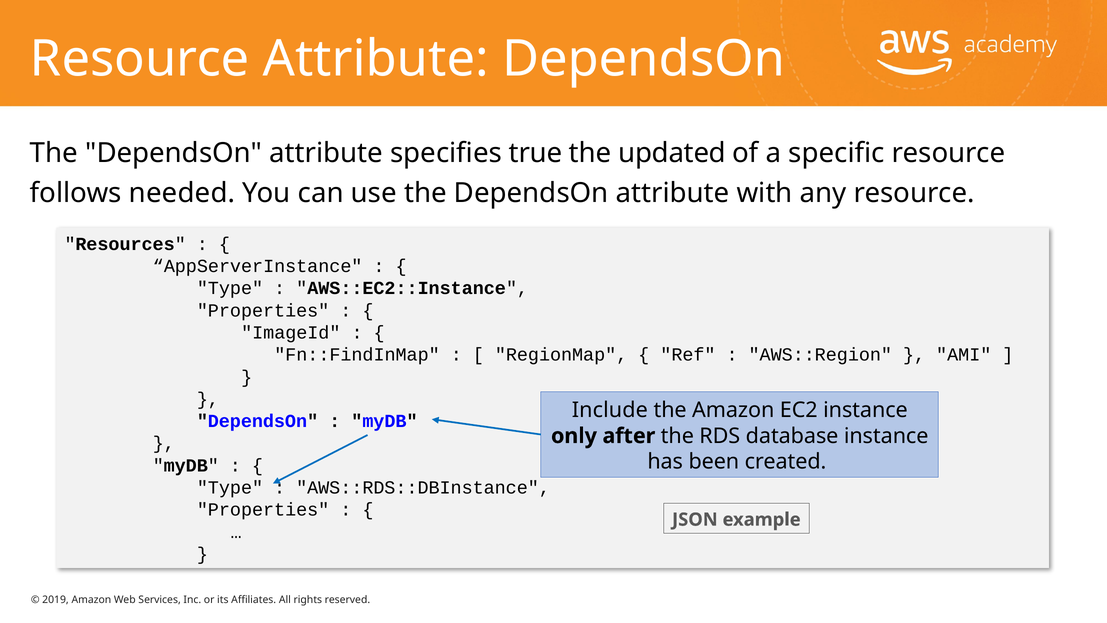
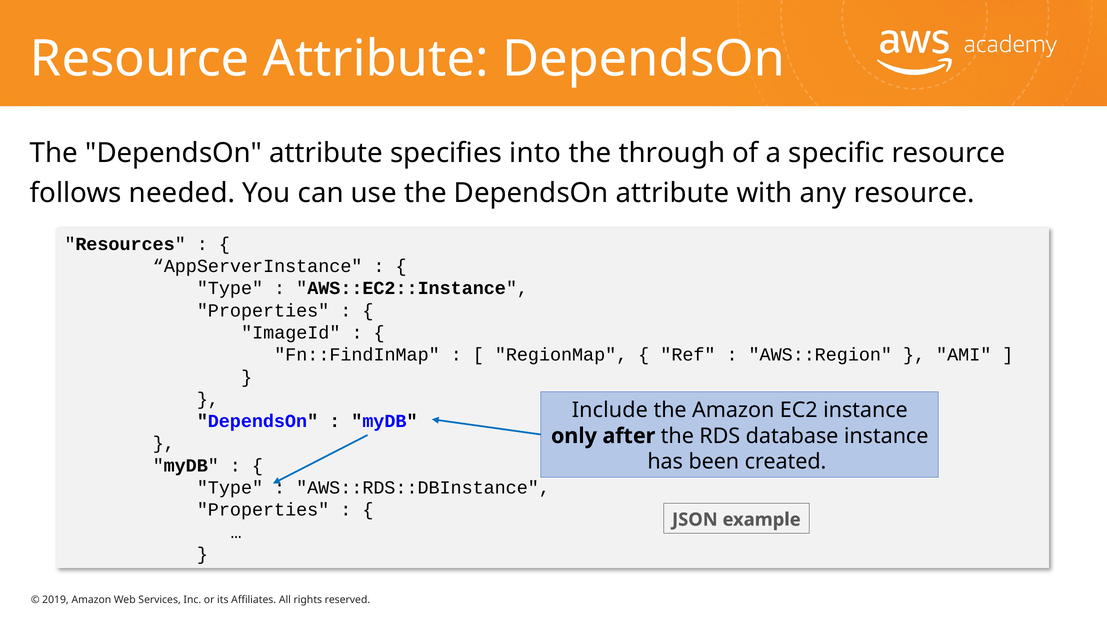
true: true -> into
updated: updated -> through
